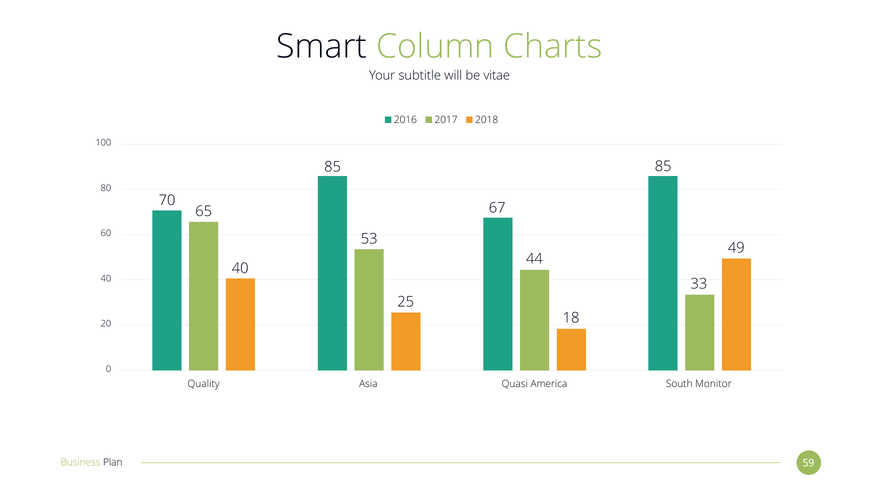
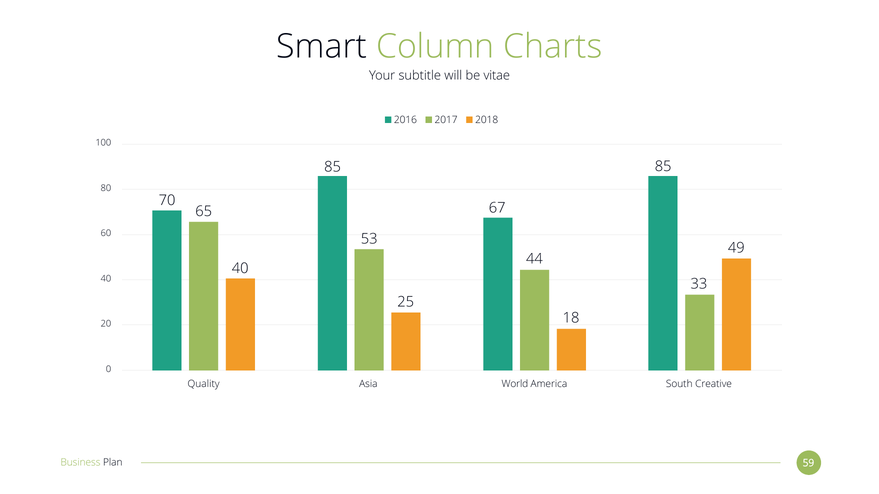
Quasi: Quasi -> World
Monitor: Monitor -> Creative
